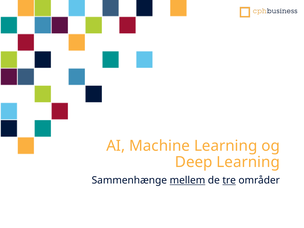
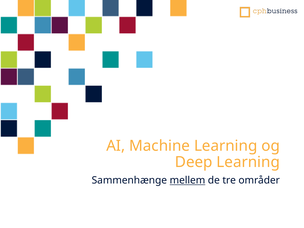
tre underline: present -> none
